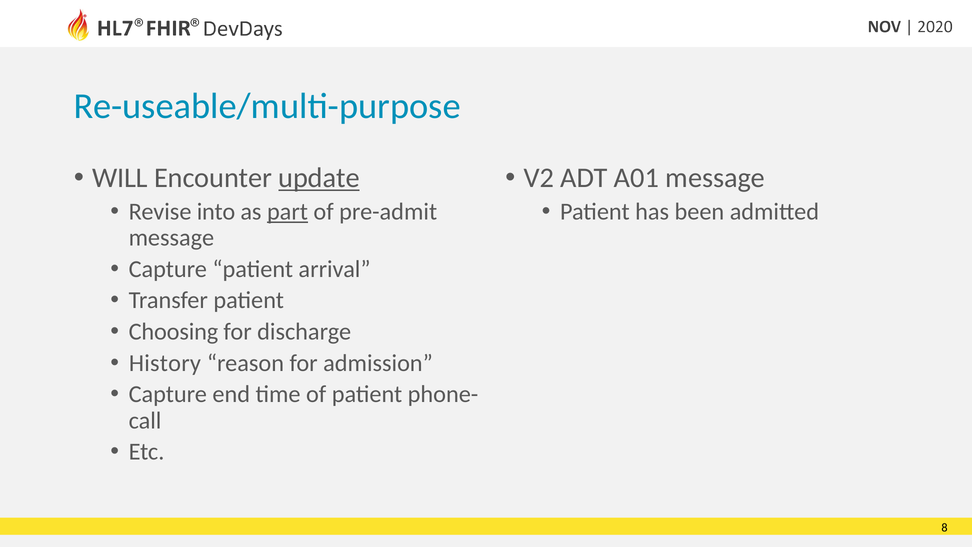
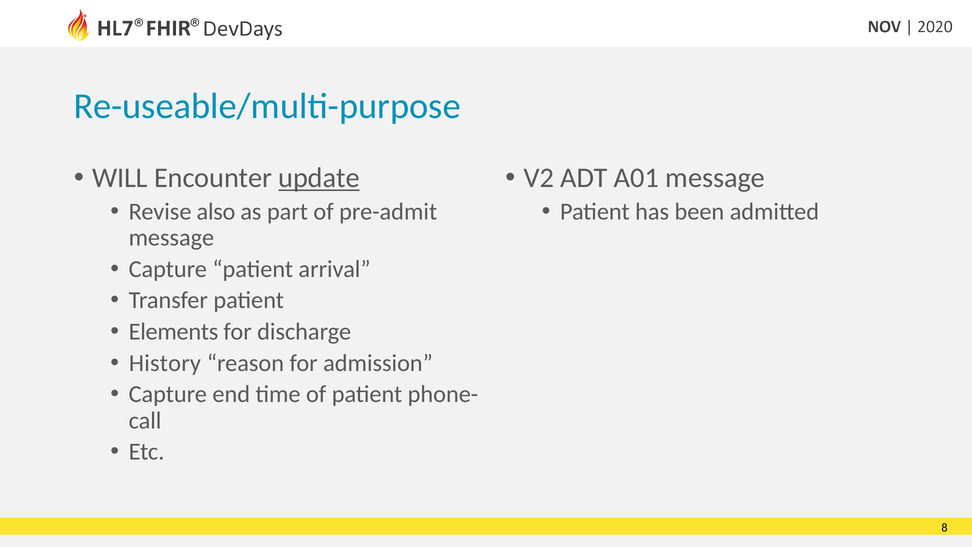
into: into -> also
part underline: present -> none
Choosing: Choosing -> Elements
